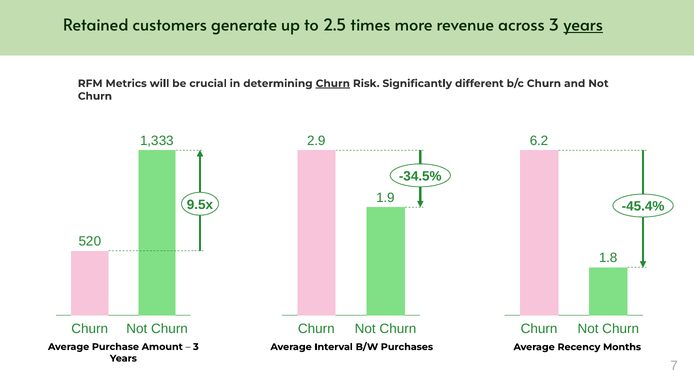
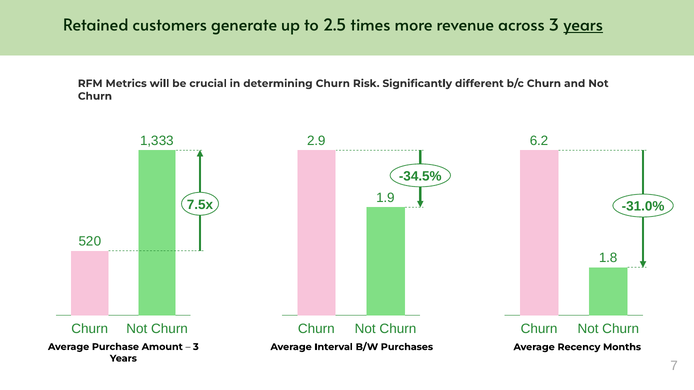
Churn at (333, 84) underline: present -> none
9.5x: 9.5x -> 7.5x
-45.4%: -45.4% -> -31.0%
